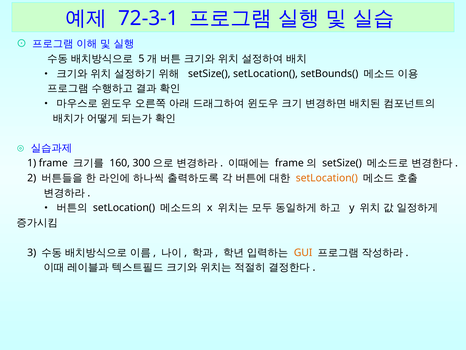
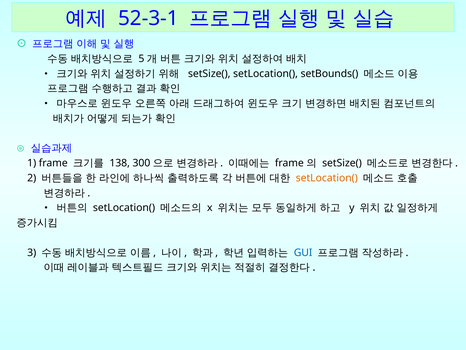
72-3-1: 72-3-1 -> 52-3-1
160: 160 -> 138
GUI colour: orange -> blue
